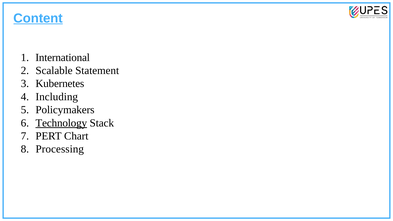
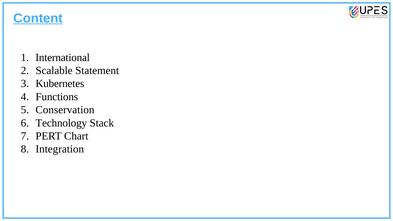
Including: Including -> Functions
Policymakers: Policymakers -> Conservation
Technology underline: present -> none
Processing: Processing -> Integration
